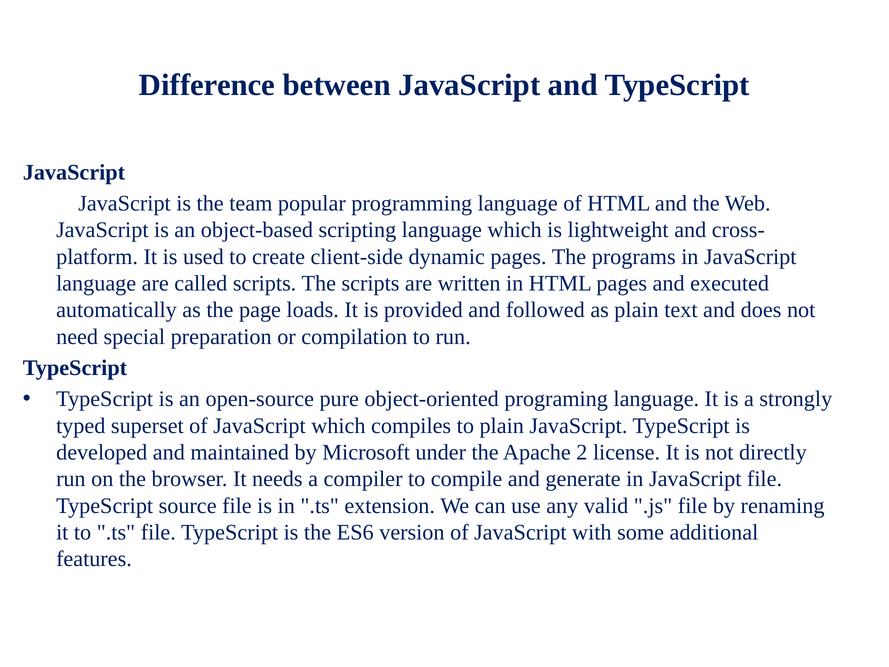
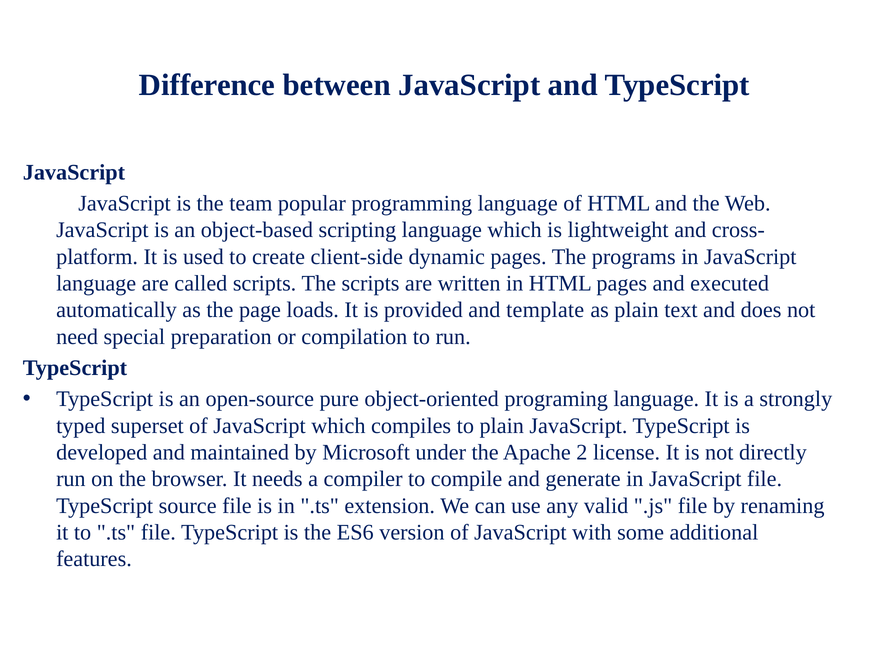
followed: followed -> template
